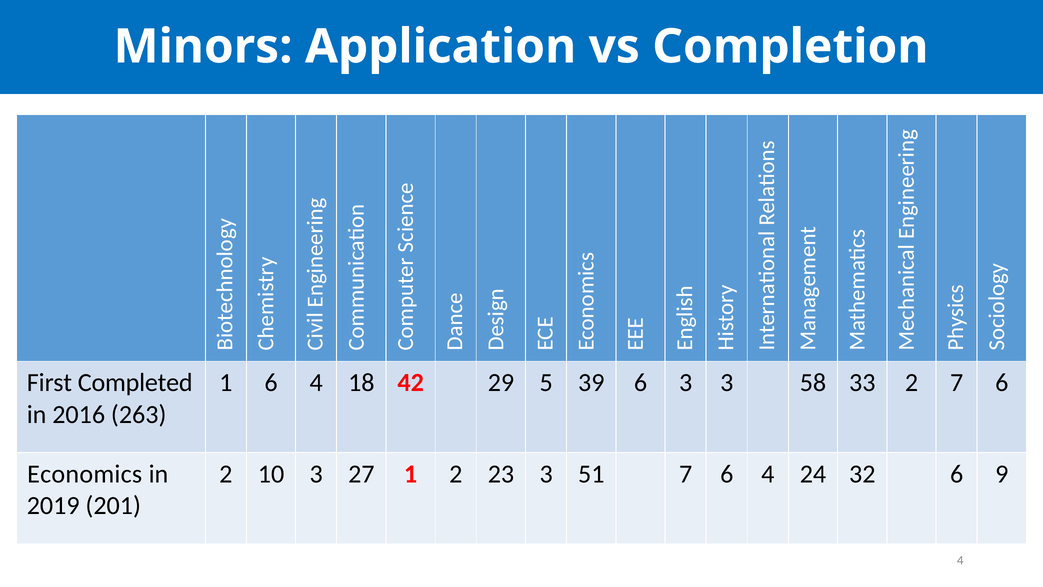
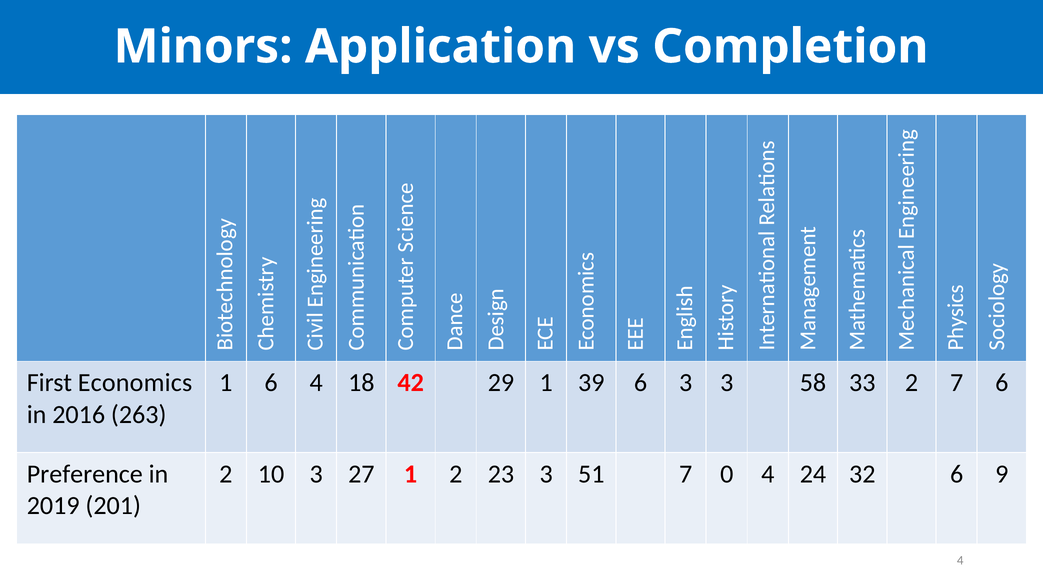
Completed: Completed -> Economics
29 5: 5 -> 1
Economics: Economics -> Preference
51 7 6: 6 -> 0
